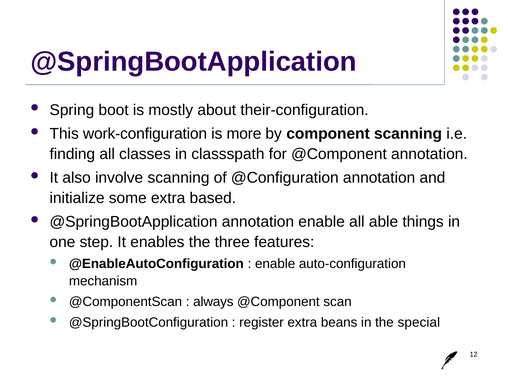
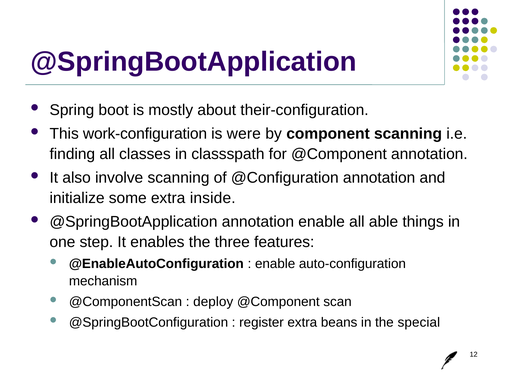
more: more -> were
based: based -> inside
always: always -> deploy
